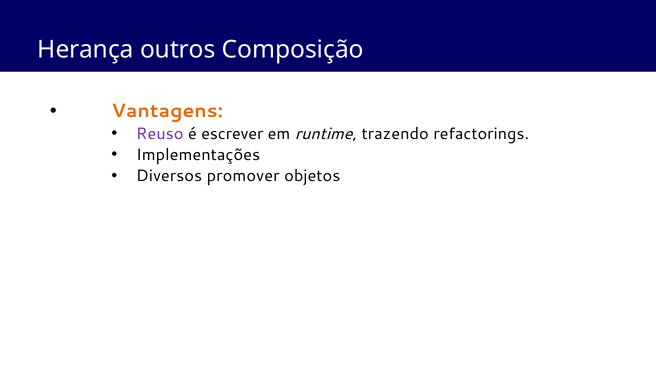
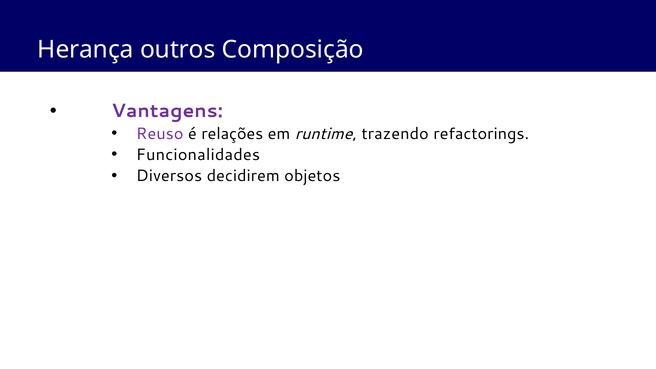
Vantagens colour: orange -> purple
escrever: escrever -> relações
Implementações: Implementações -> Funcionalidades
promover: promover -> decidirem
